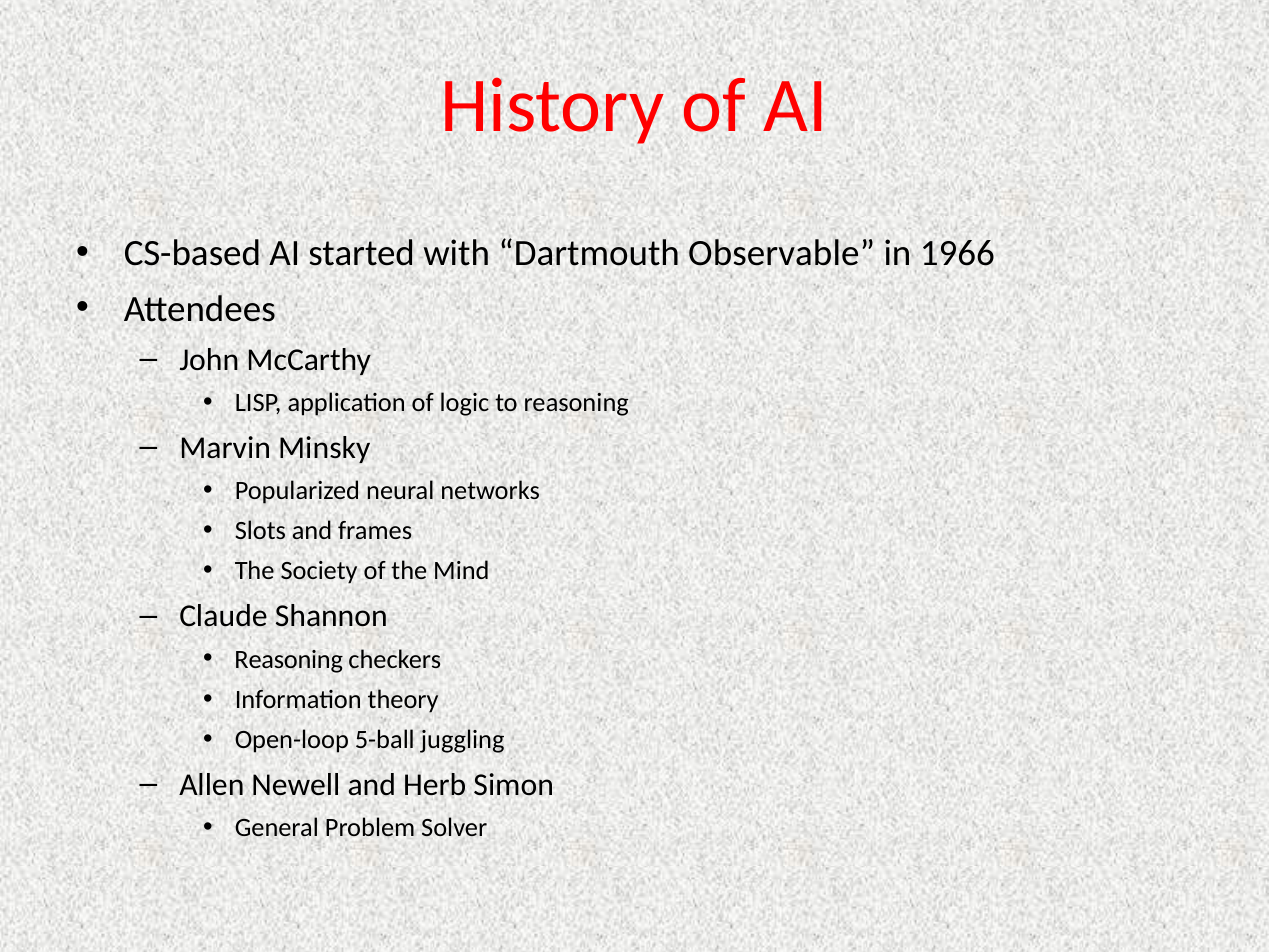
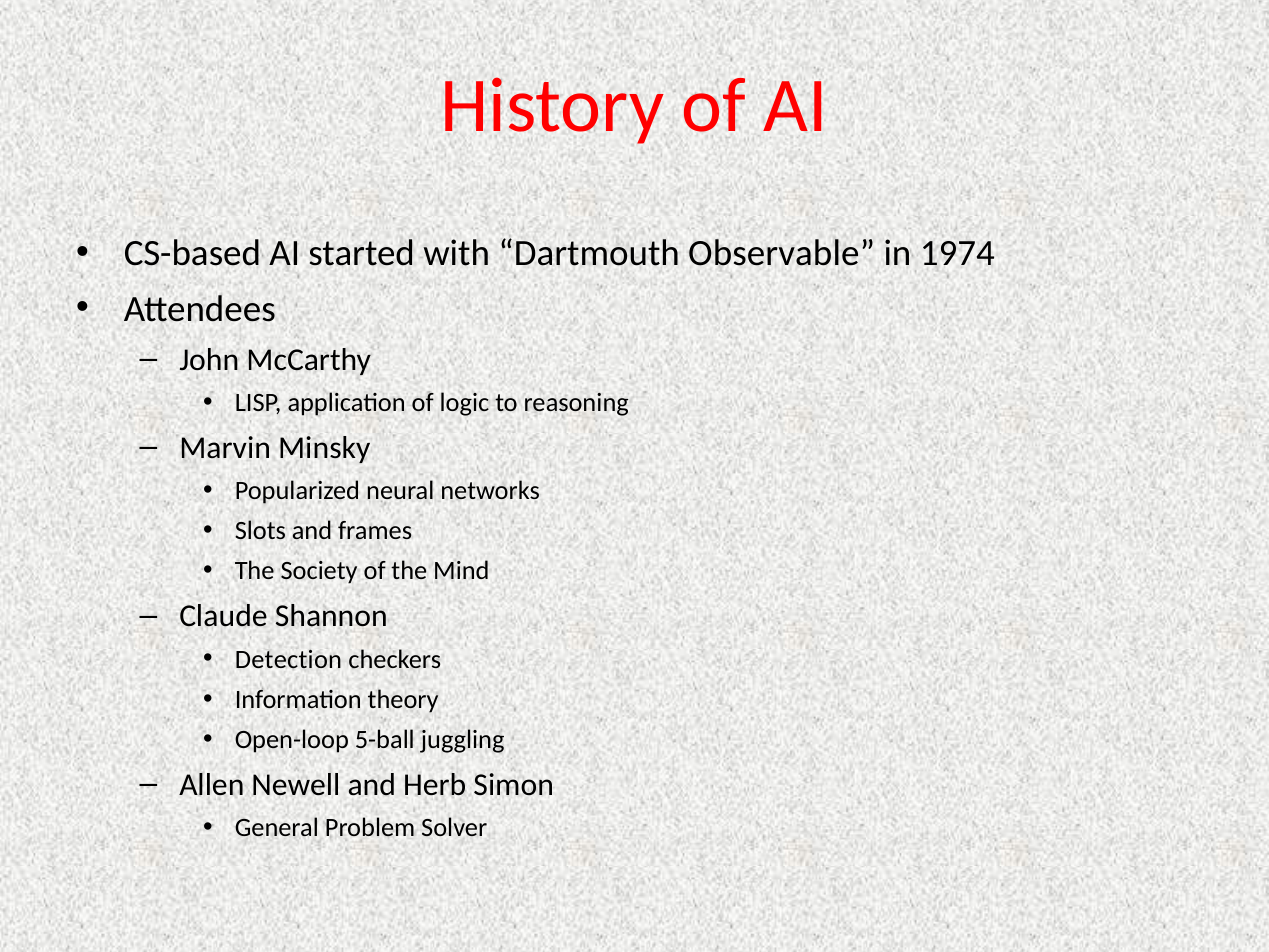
1966: 1966 -> 1974
Reasoning at (289, 659): Reasoning -> Detection
